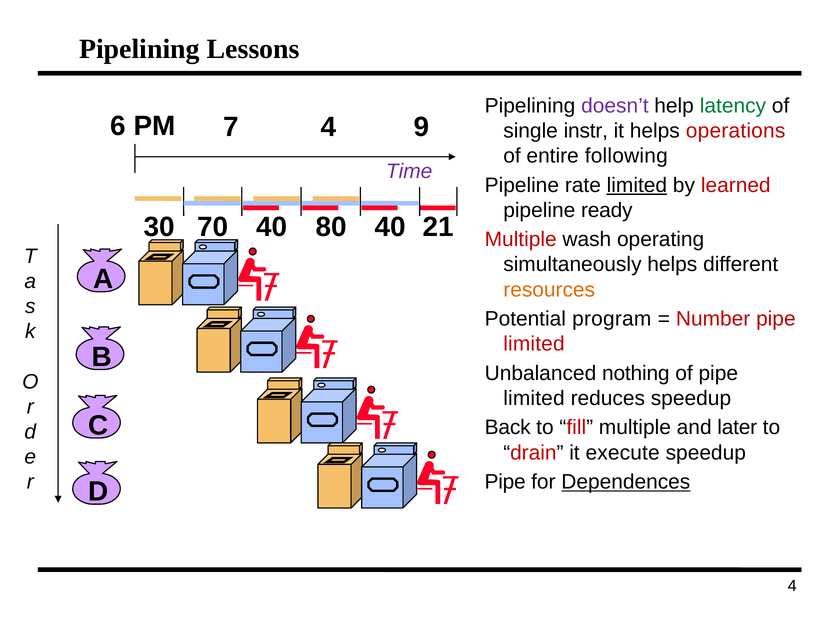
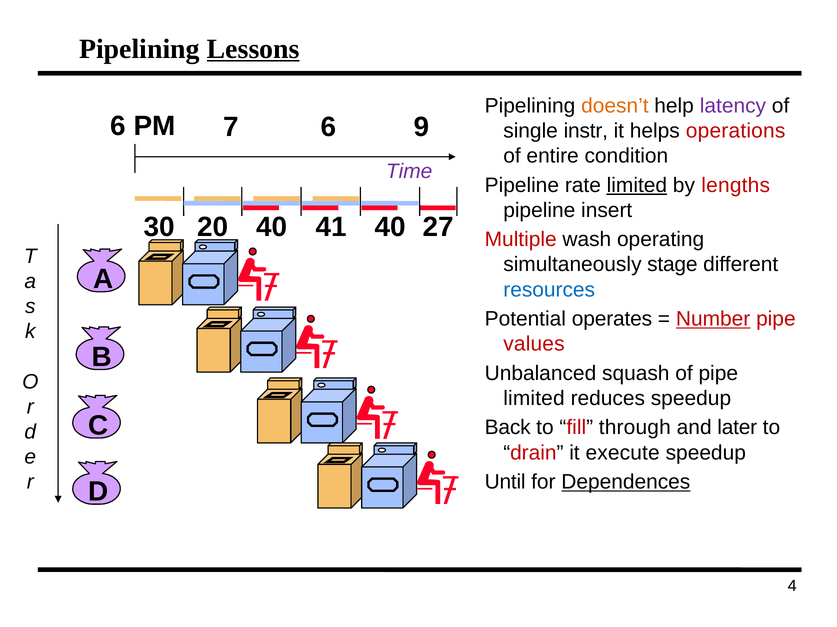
Lessons underline: none -> present
doesn’t colour: purple -> orange
latency colour: green -> purple
7 4: 4 -> 6
following: following -> condition
learned: learned -> lengths
ready: ready -> insert
70: 70 -> 20
80: 80 -> 41
21: 21 -> 27
simultaneously helps: helps -> stage
resources colour: orange -> blue
program: program -> operates
Number underline: none -> present
limited at (534, 344): limited -> values
nothing: nothing -> squash
fill multiple: multiple -> through
Pipe at (505, 483): Pipe -> Until
